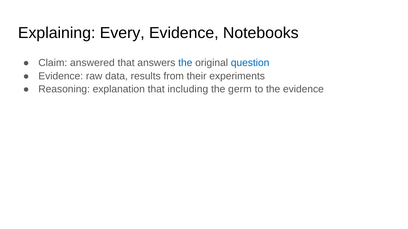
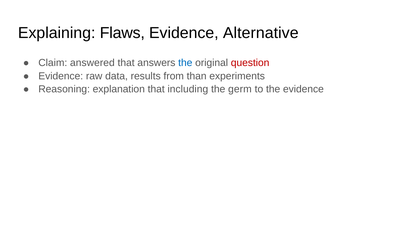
Every: Every -> Flaws
Notebooks: Notebooks -> Alternative
question colour: blue -> red
their: their -> than
